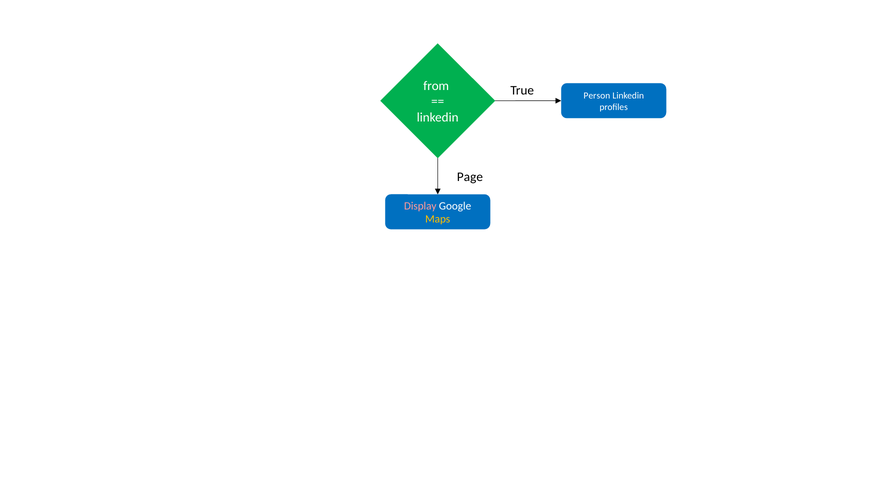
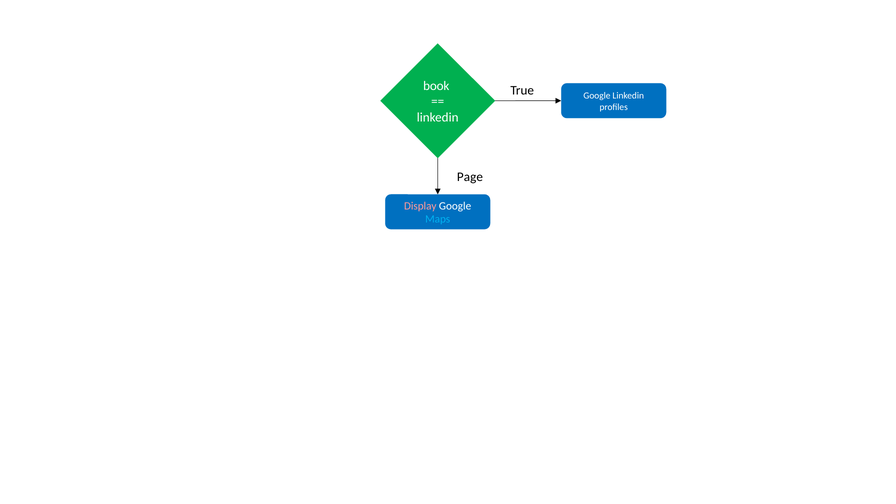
from: from -> book
Person at (597, 96): Person -> Google
Maps colour: yellow -> light blue
